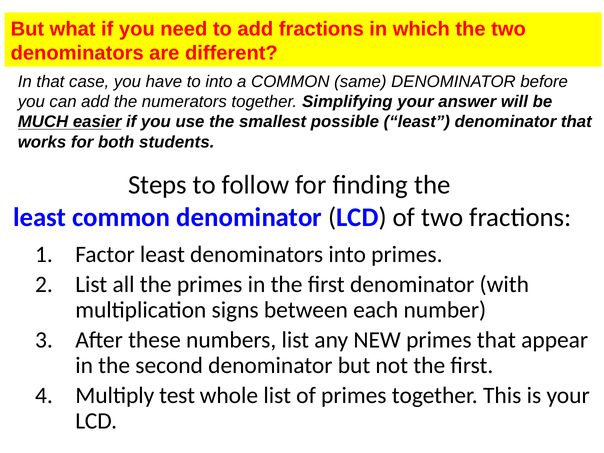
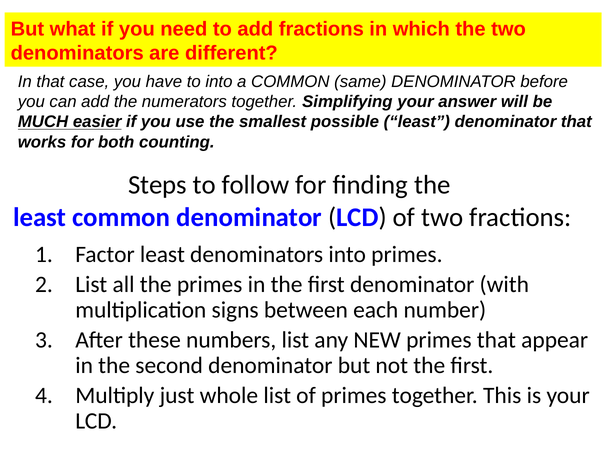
students: students -> counting
test: test -> just
